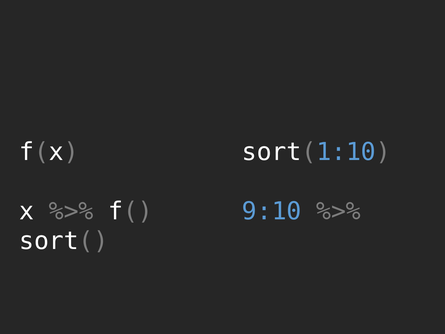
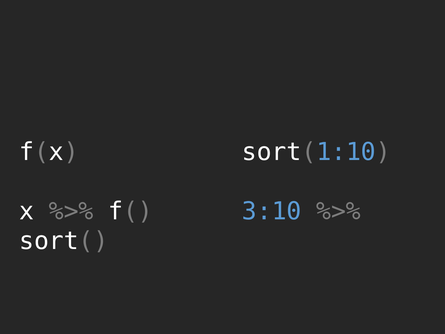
9:10: 9:10 -> 3:10
